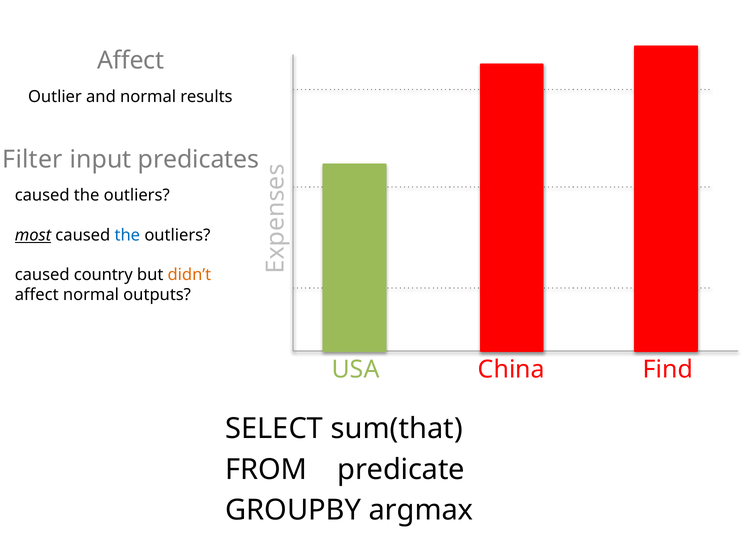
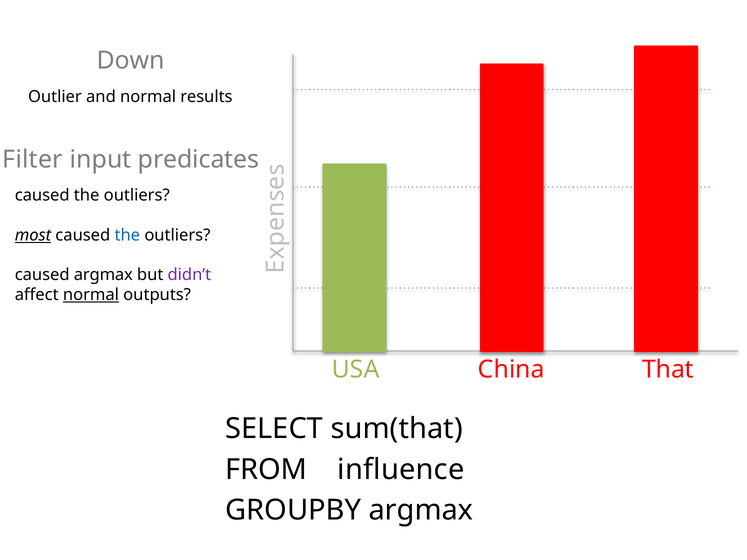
Affect at (131, 61): Affect -> Down
caused country: country -> argmax
didn’t colour: orange -> purple
normal at (91, 295) underline: none -> present
Find: Find -> That
predicate: predicate -> influence
